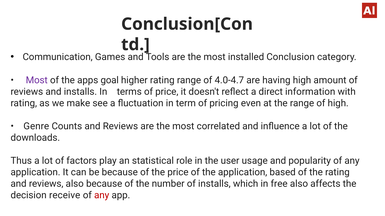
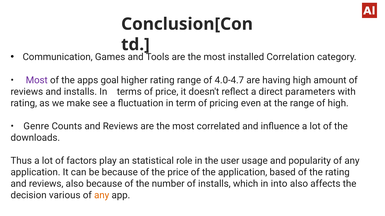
Conclusion: Conclusion -> Correlation
information: information -> parameters
free: free -> into
receive: receive -> various
any at (102, 196) colour: red -> orange
